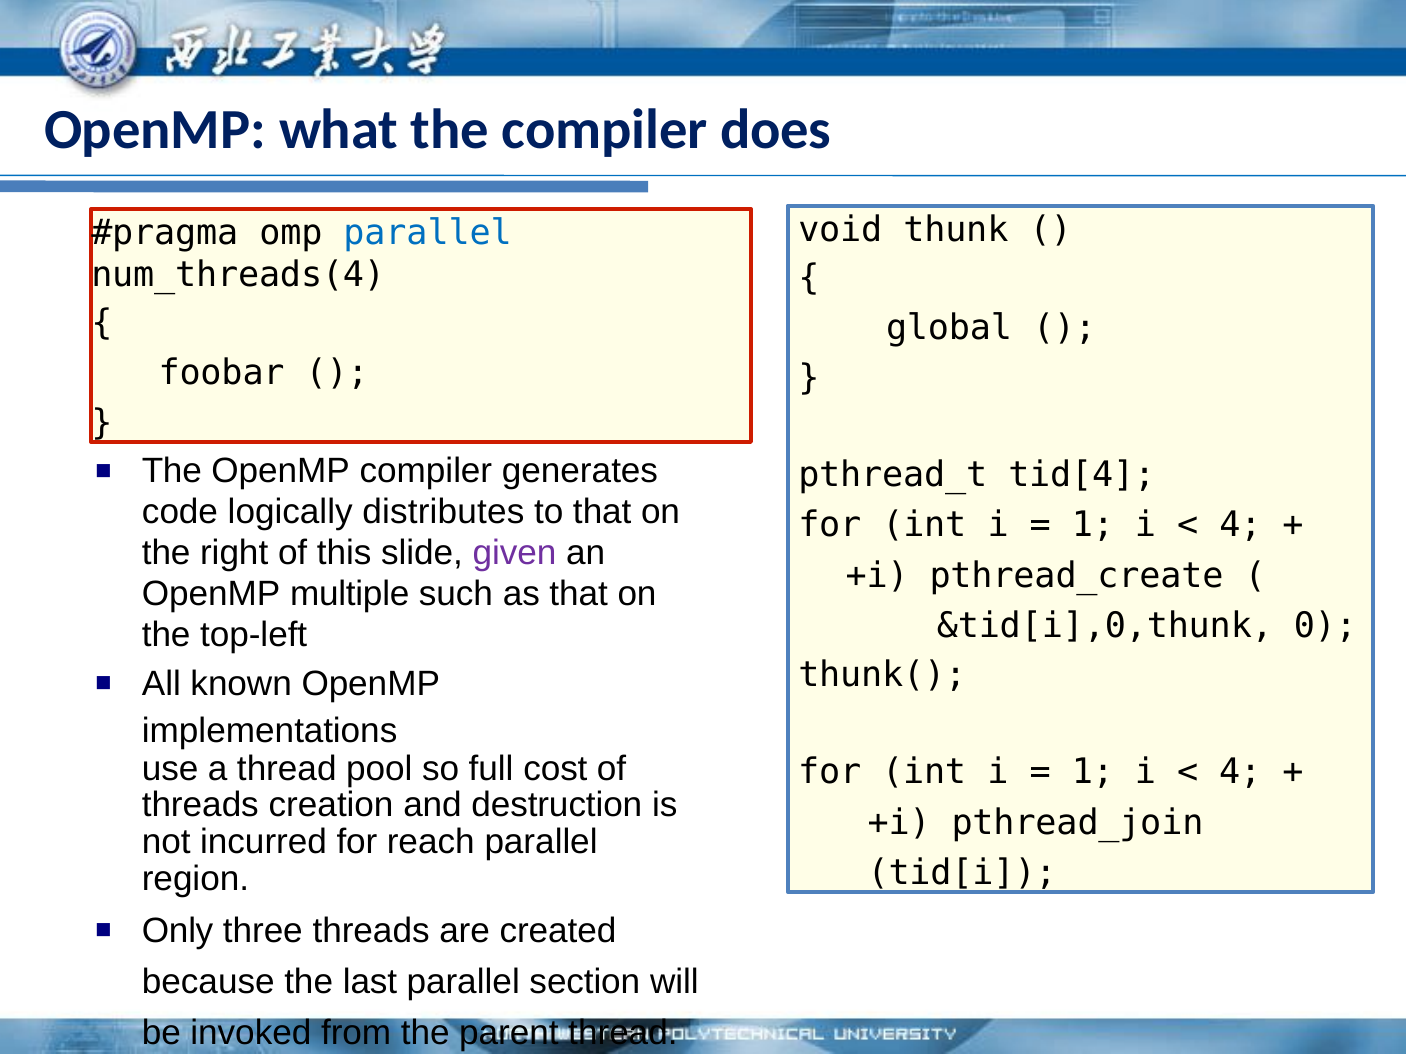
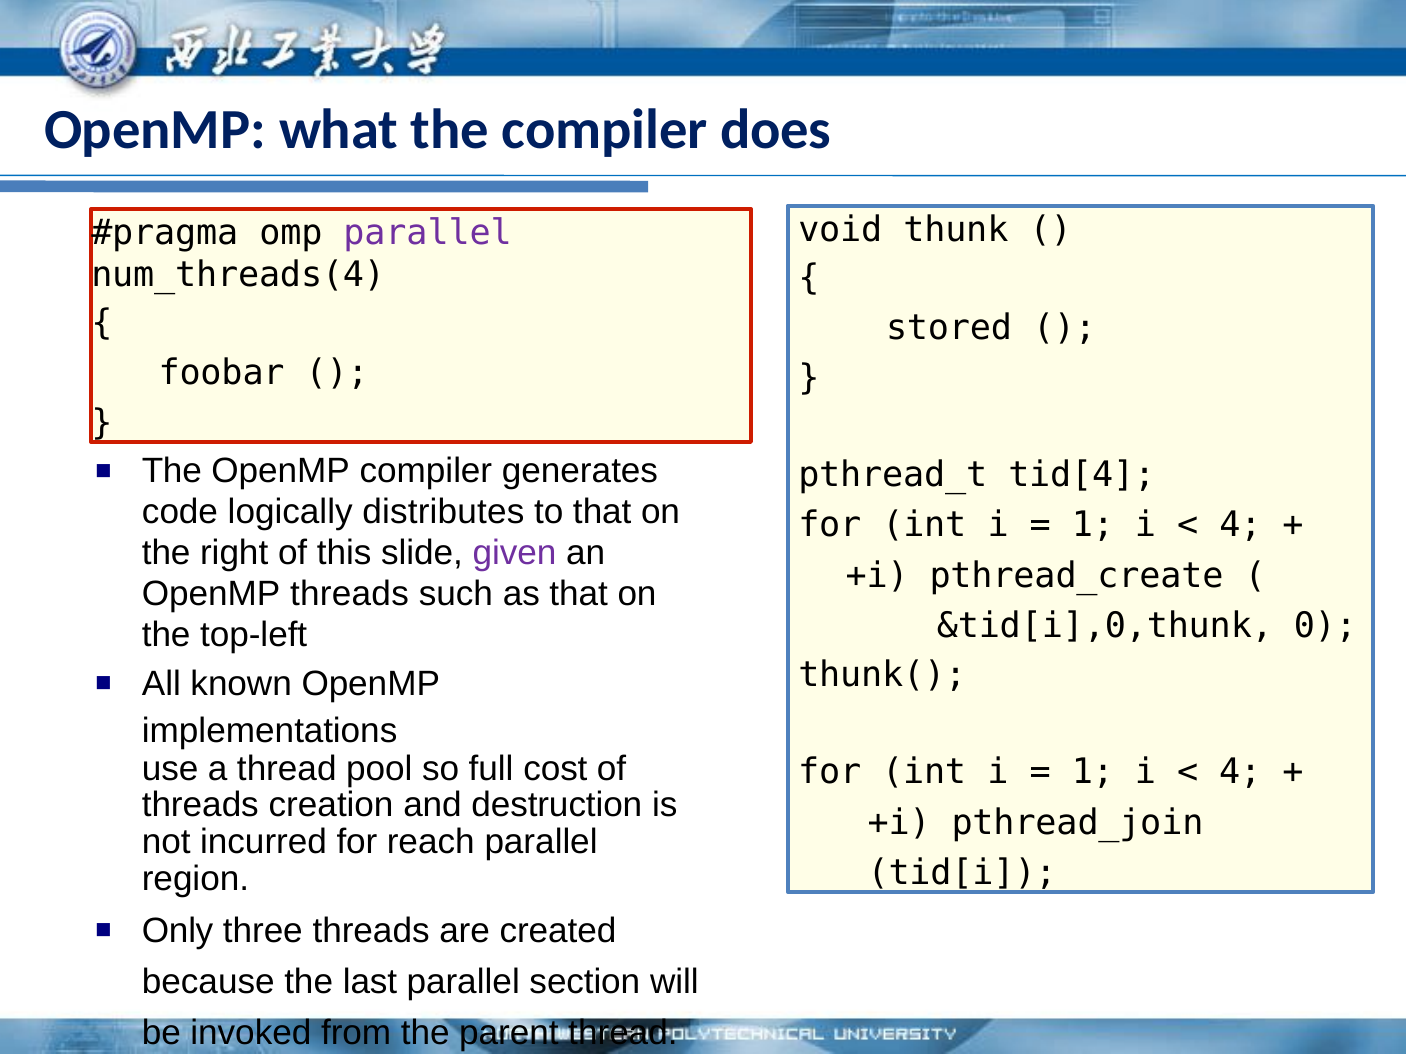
parallel at (428, 233) colour: blue -> purple
global: global -> stored
OpenMP multiple: multiple -> threads
